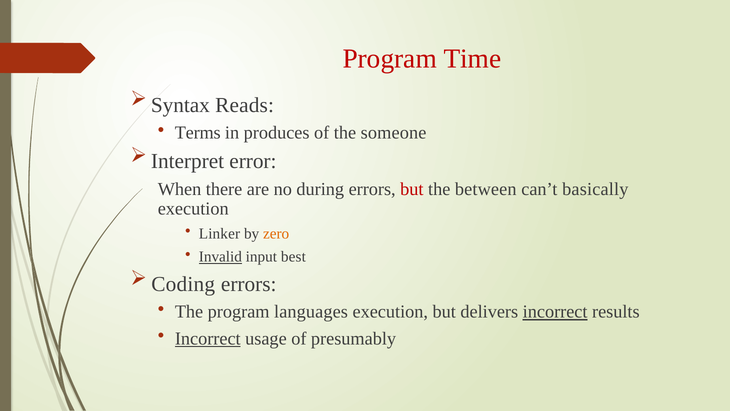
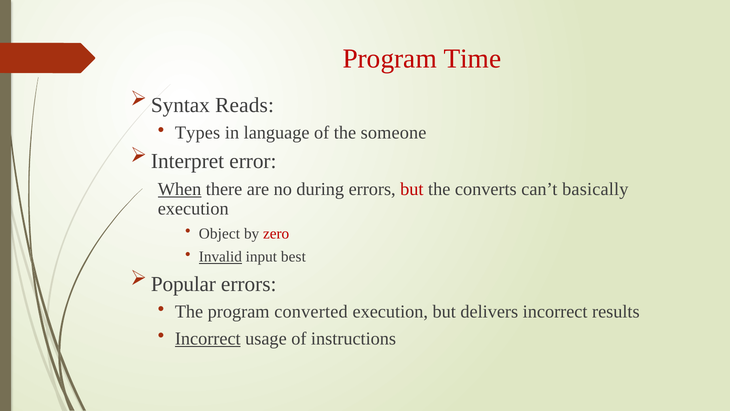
Terms: Terms -> Types
produces: produces -> language
When underline: none -> present
between: between -> converts
Linker: Linker -> Object
zero colour: orange -> red
Coding: Coding -> Popular
languages: languages -> converted
incorrect at (555, 312) underline: present -> none
presumably: presumably -> instructions
